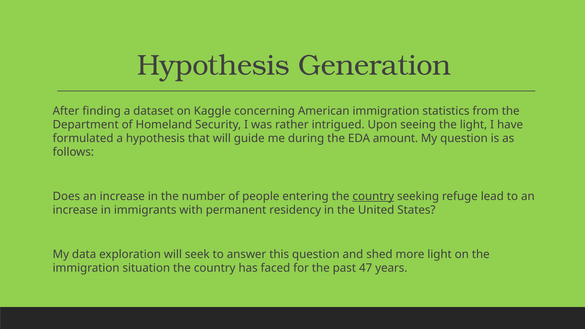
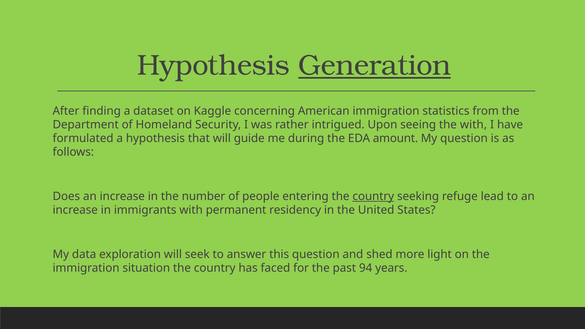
Generation underline: none -> present
the light: light -> with
47: 47 -> 94
